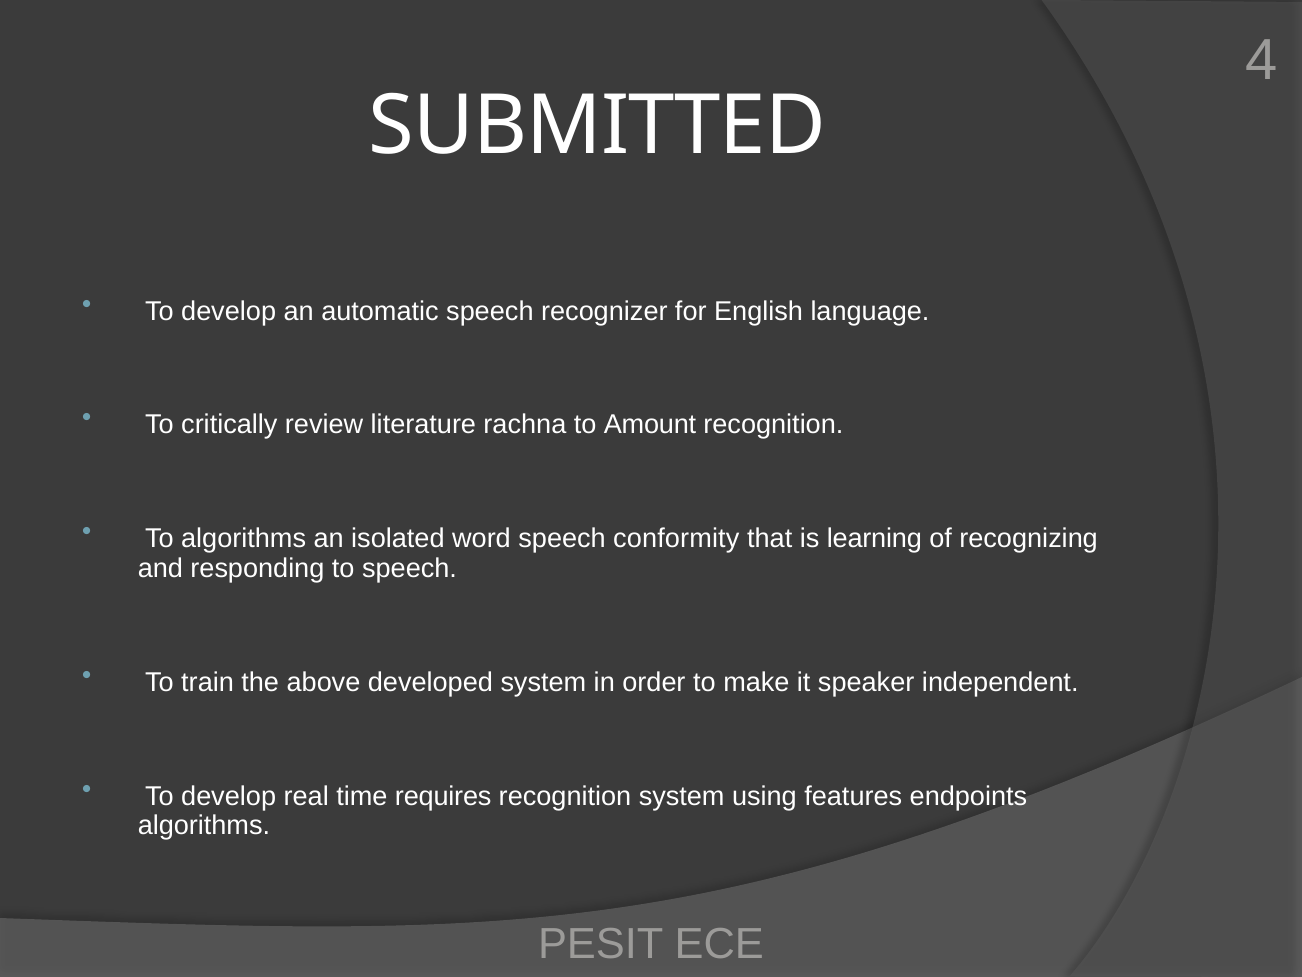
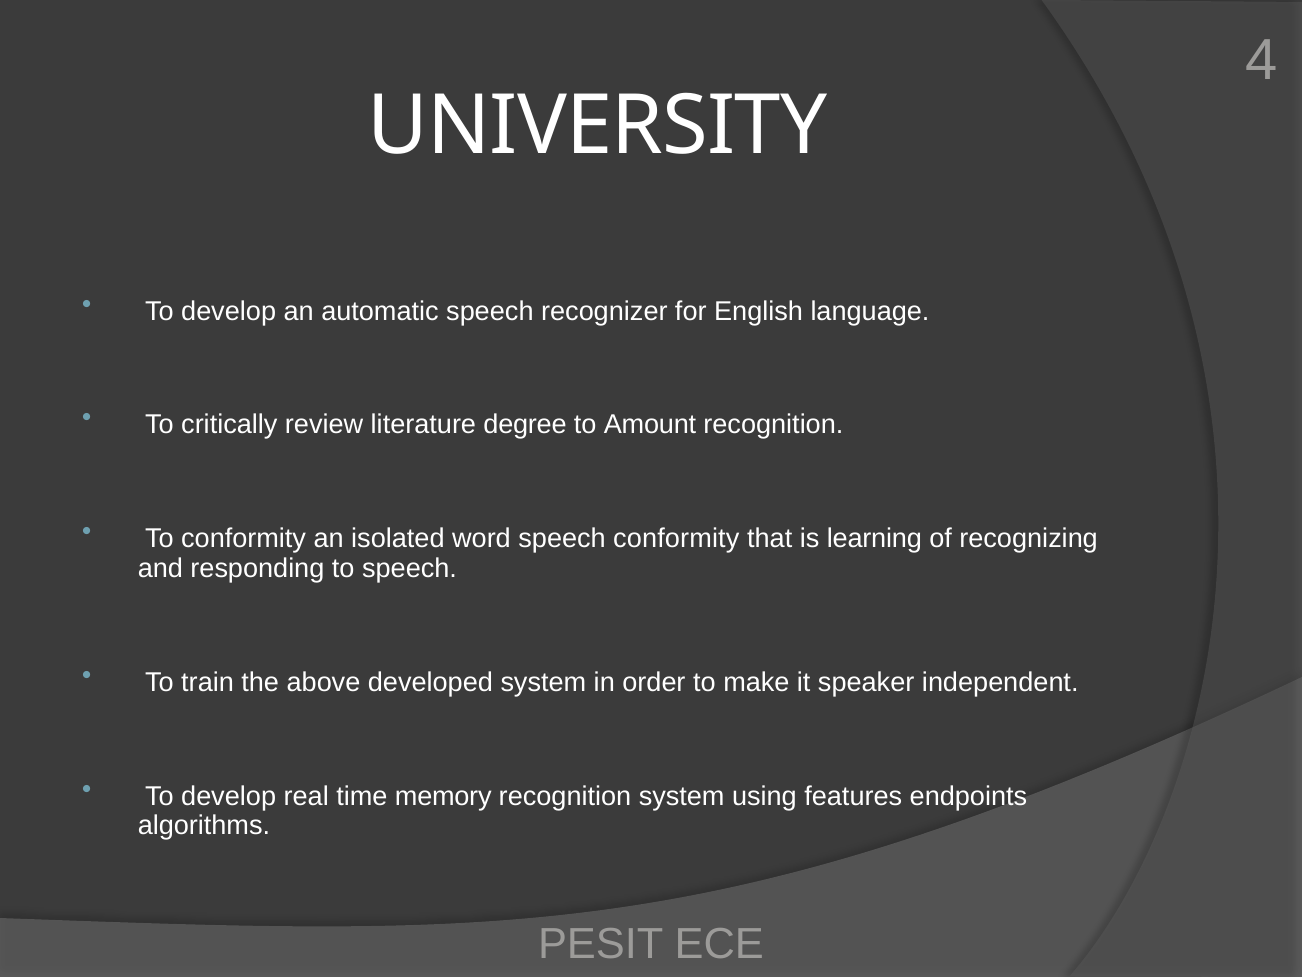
SUBMITTED: SUBMITTED -> UNIVERSITY
rachna: rachna -> degree
To algorithms: algorithms -> conformity
requires: requires -> memory
